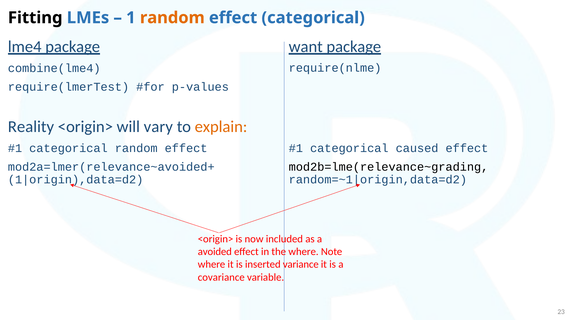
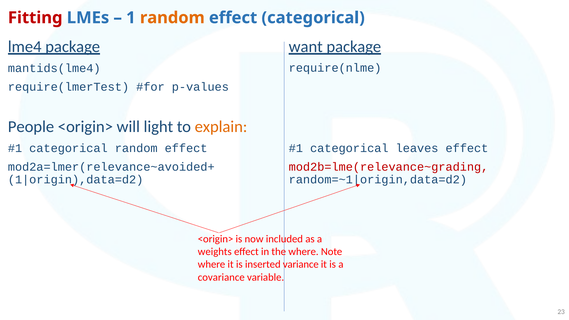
Fitting colour: black -> red
combine(lme4: combine(lme4 -> mantids(lme4
Reality: Reality -> People
vary: vary -> light
caused: caused -> leaves
mod2b=lme(relevance~grading colour: black -> red
avoided: avoided -> weights
